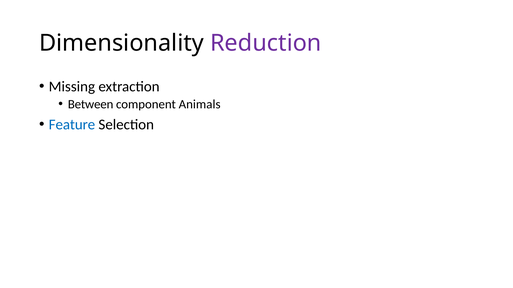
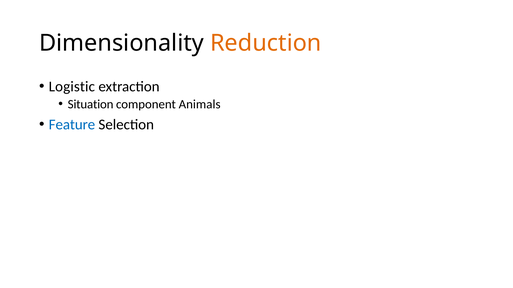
Reduction colour: purple -> orange
Missing: Missing -> Logistic
Between: Between -> Situation
